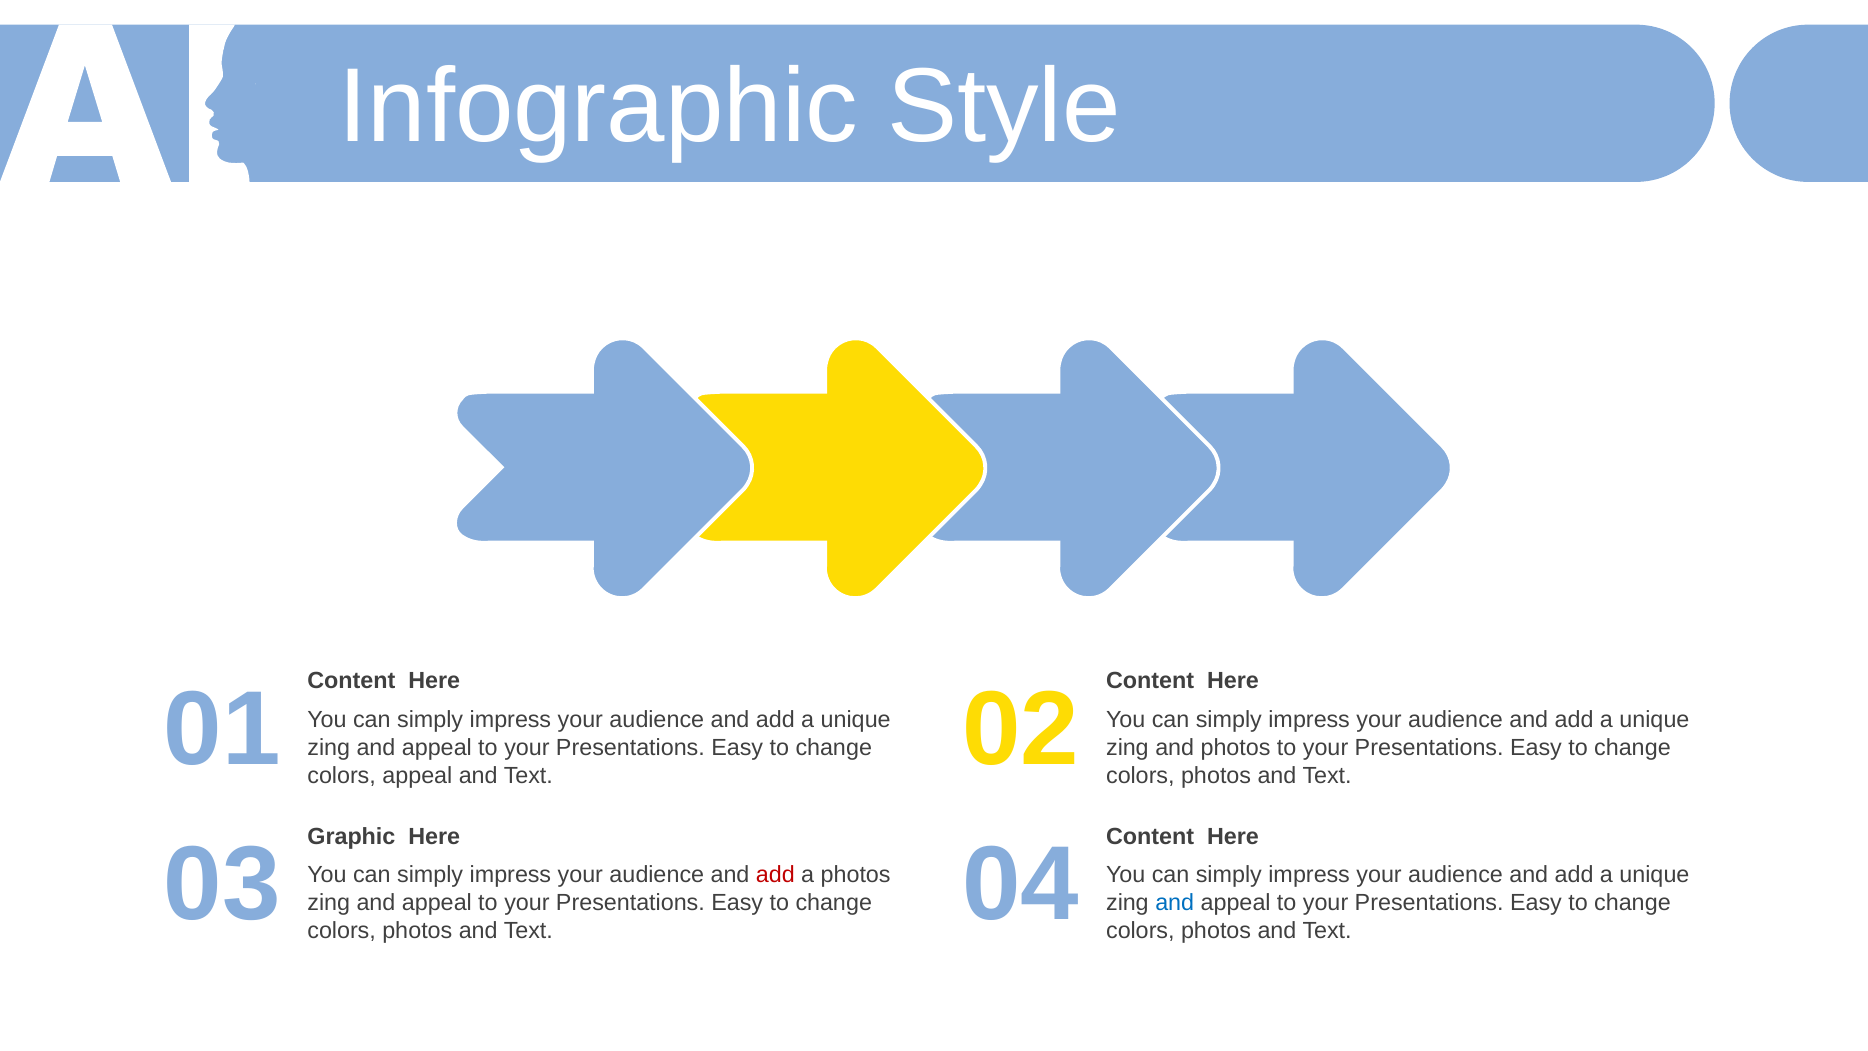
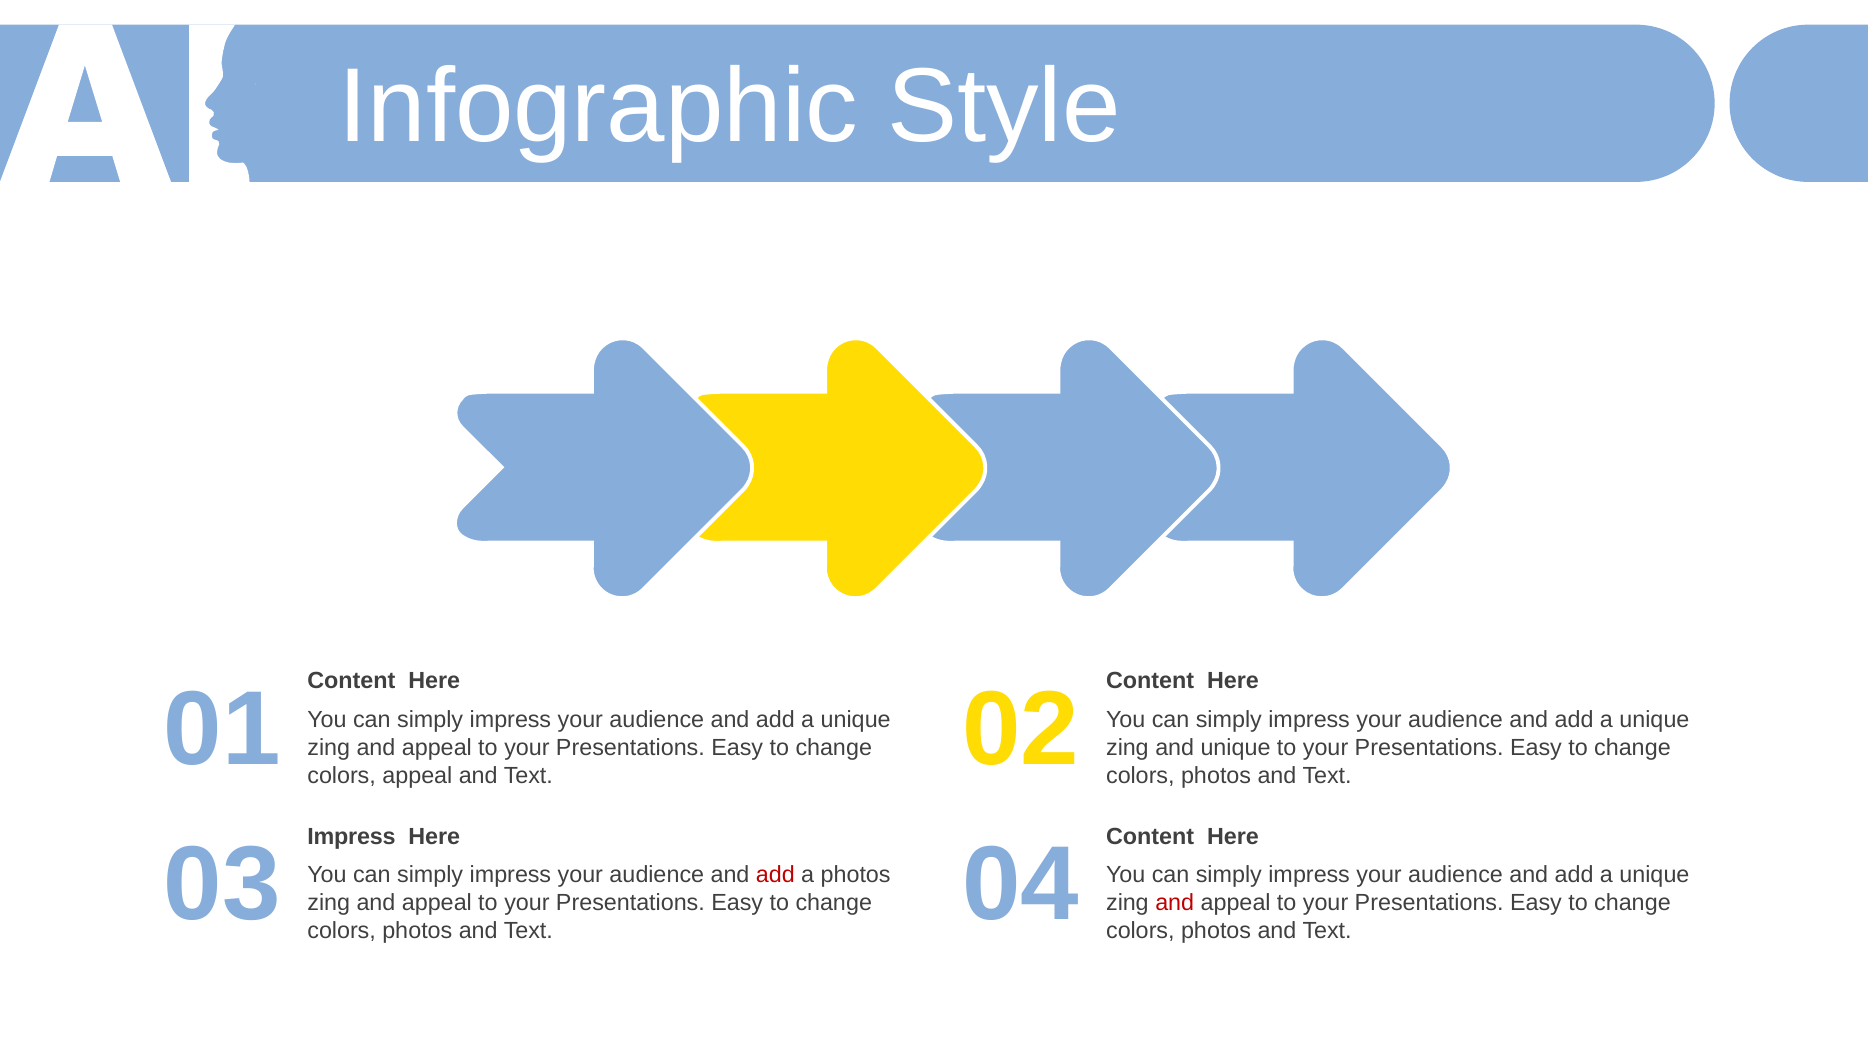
and photos: photos -> unique
Graphic at (351, 836): Graphic -> Impress
and at (1175, 903) colour: blue -> red
